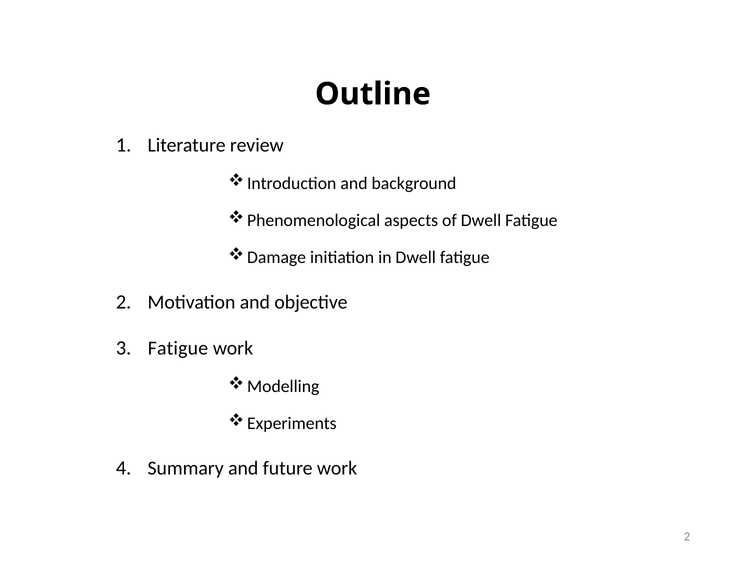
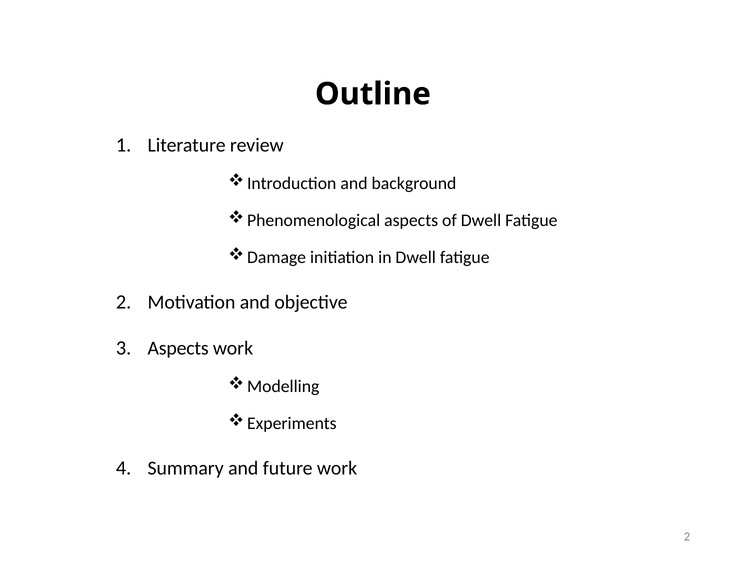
Fatigue at (178, 348): Fatigue -> Aspects
